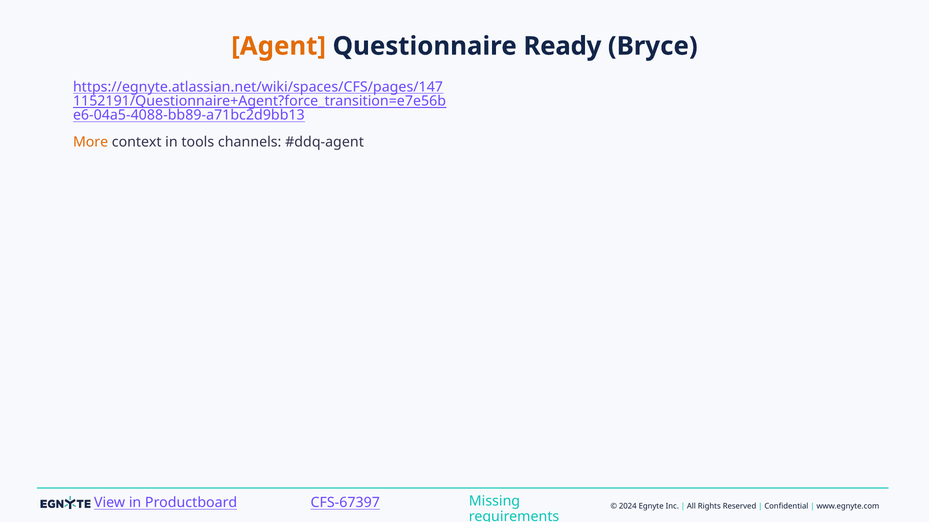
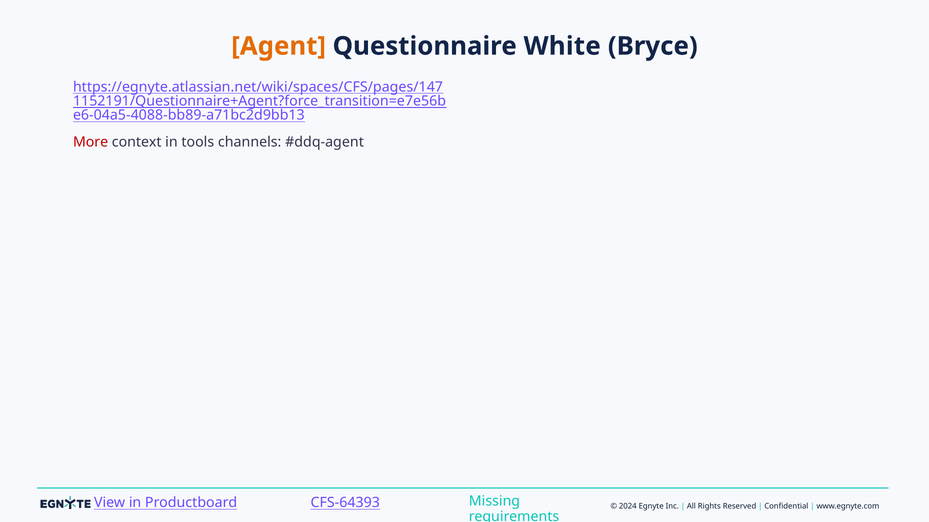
Ready: Ready -> White
More colour: orange -> red
CFS-67397: CFS-67397 -> CFS-64393
